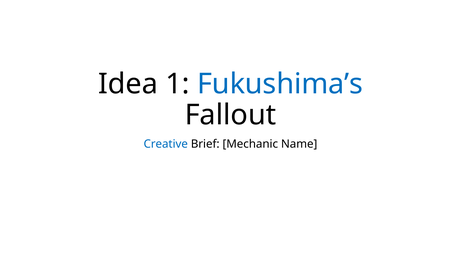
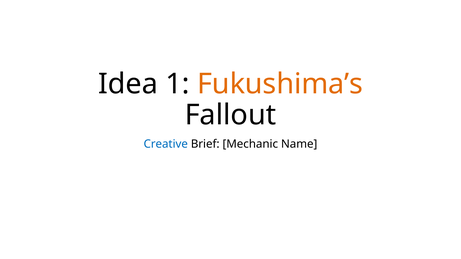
Fukushima’s colour: blue -> orange
